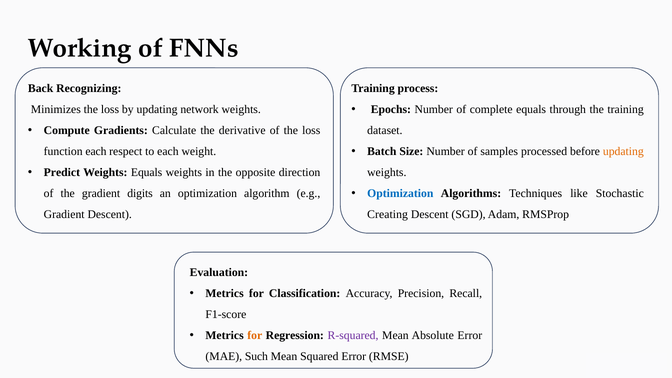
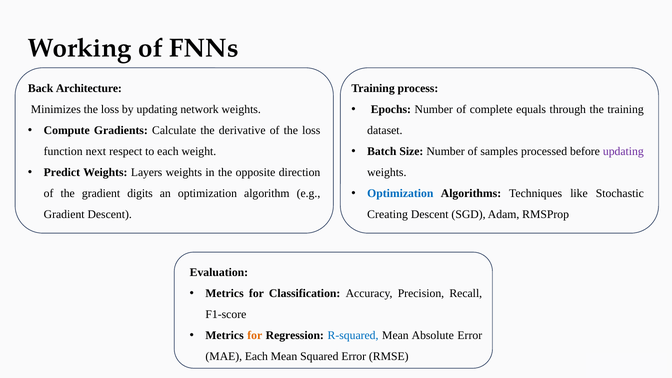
Recognizing: Recognizing -> Architecture
updating at (623, 151) colour: orange -> purple
function each: each -> next
Weights Equals: Equals -> Layers
R-squared colour: purple -> blue
MAE Such: Such -> Each
